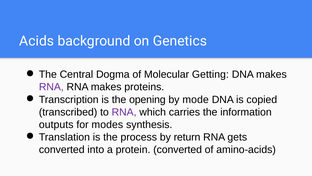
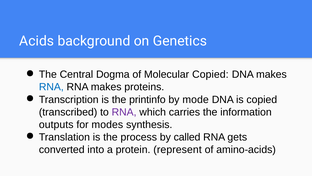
Molecular Getting: Getting -> Copied
RNA at (51, 87) colour: purple -> blue
opening: opening -> printinfo
return: return -> called
protein converted: converted -> represent
